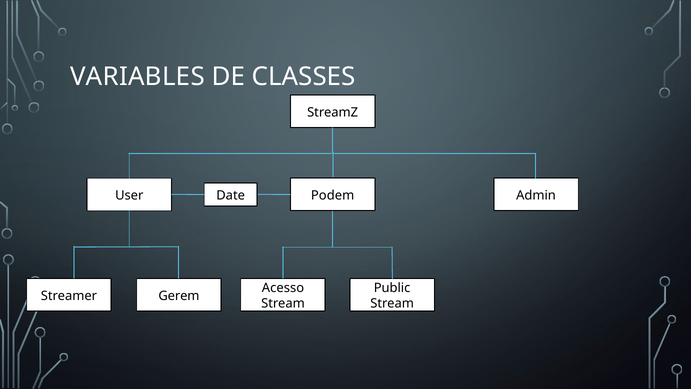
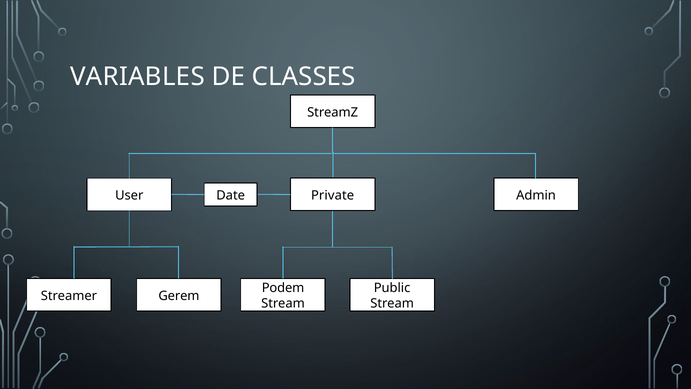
Podem: Podem -> Private
Acesso: Acesso -> Podem
